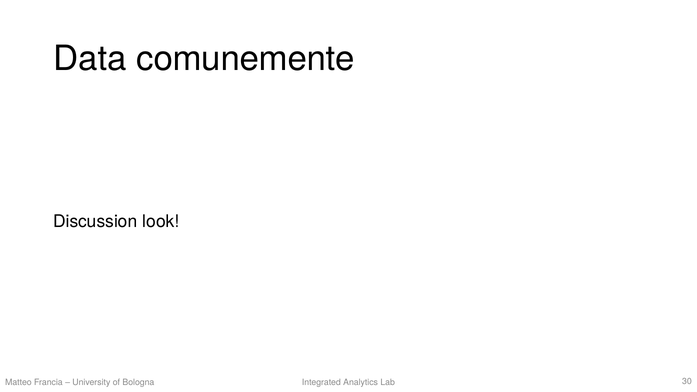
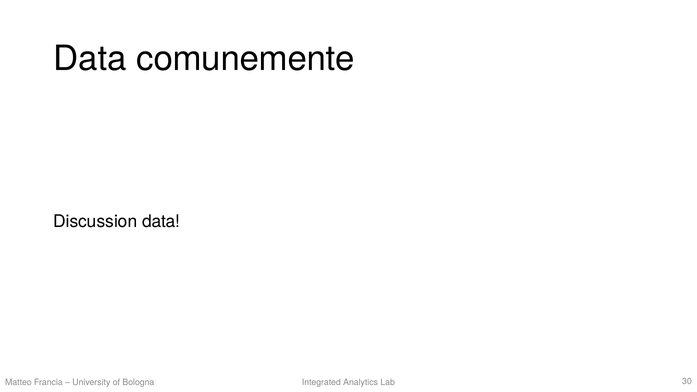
Discussion look: look -> data
